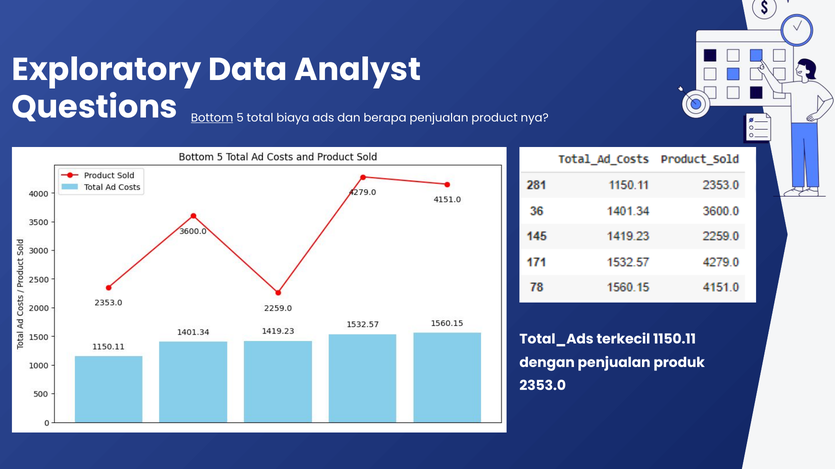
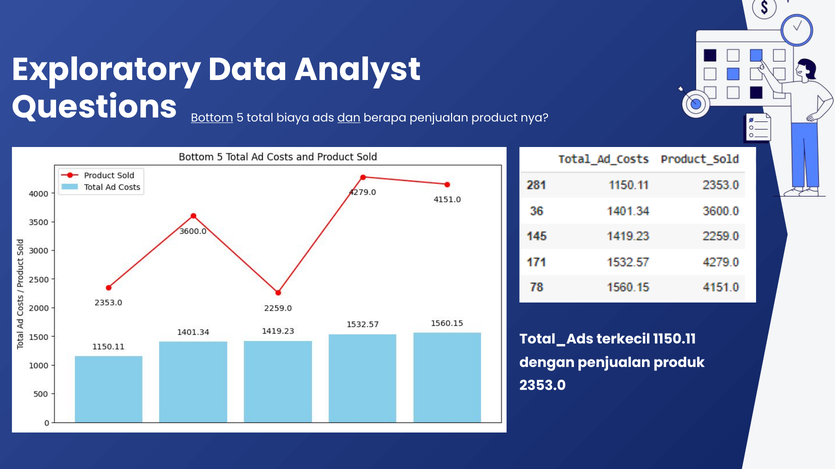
dan underline: none -> present
